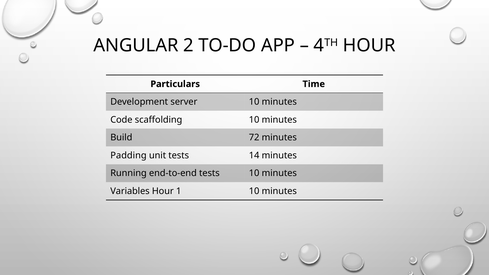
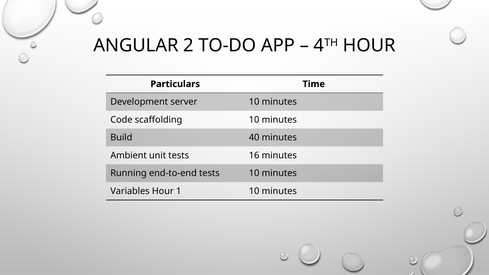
72: 72 -> 40
Padding: Padding -> Ambient
14: 14 -> 16
